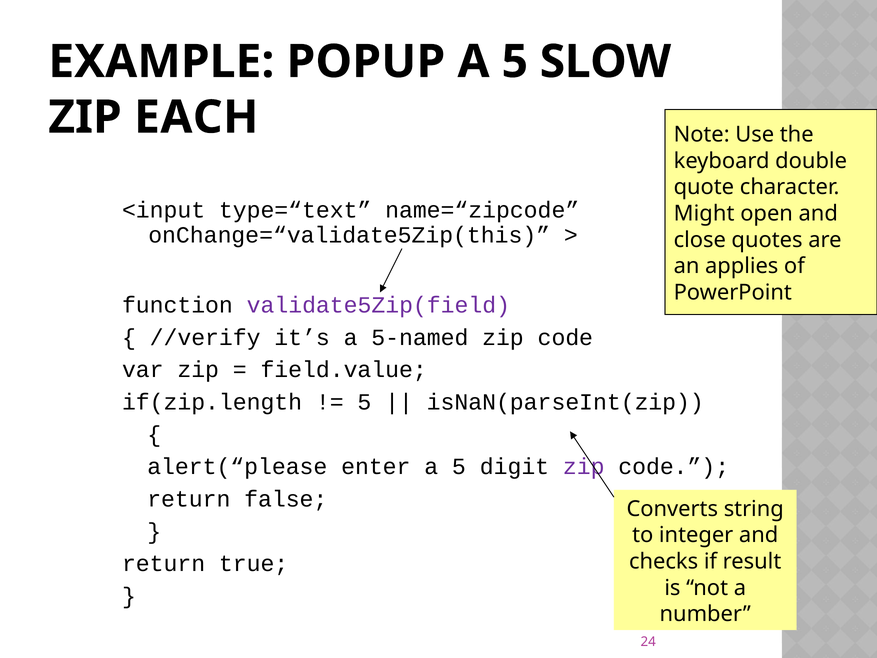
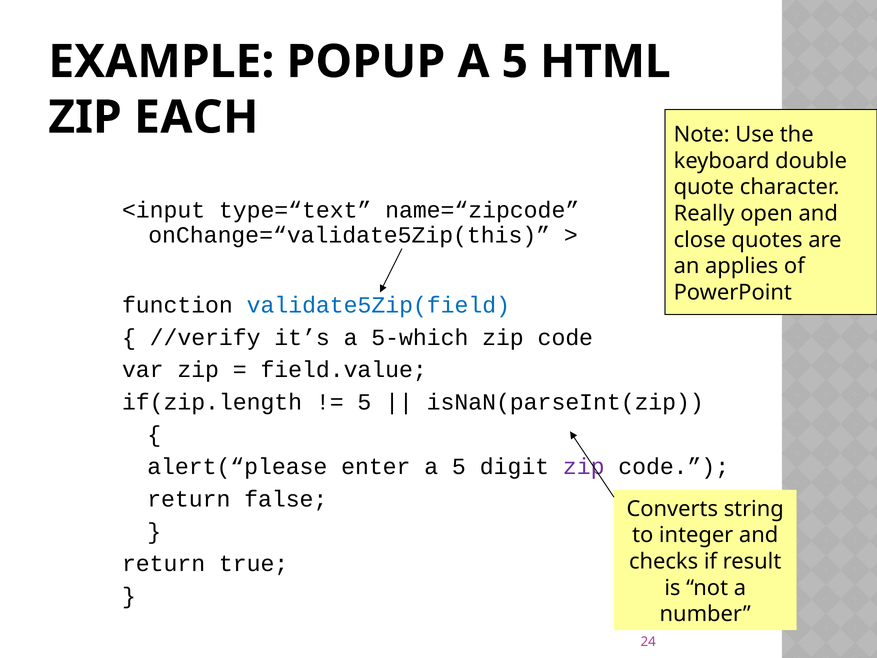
SLOW: SLOW -> HTML
Might: Might -> Really
validate5Zip(field colour: purple -> blue
5-named: 5-named -> 5-which
